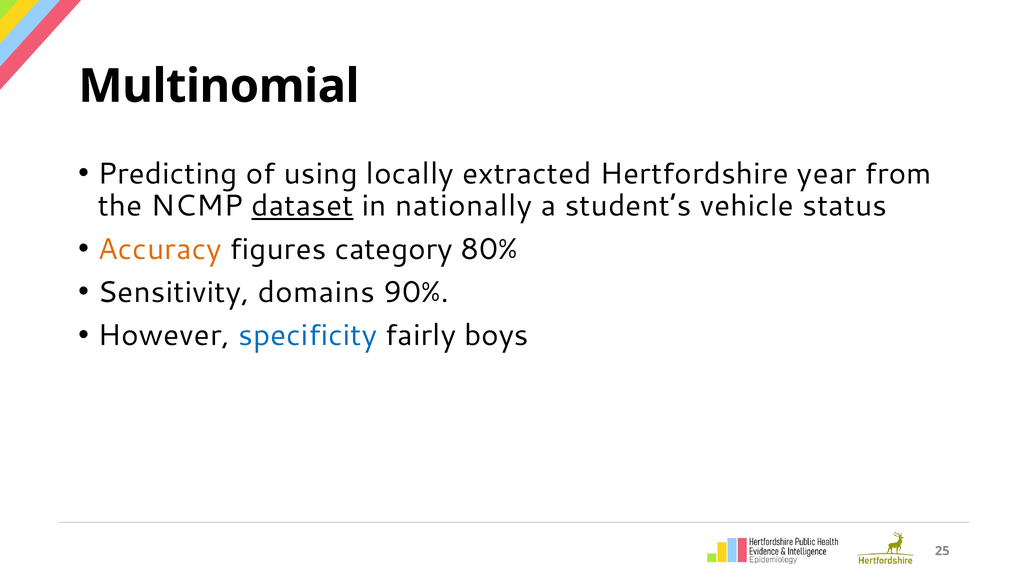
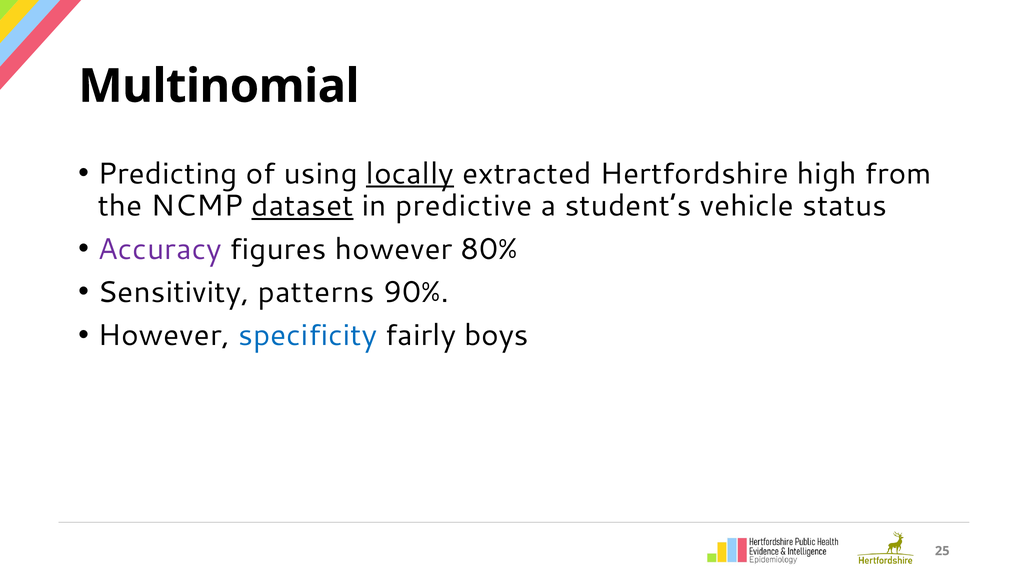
locally underline: none -> present
year: year -> high
nationally: nationally -> predictive
Accuracy colour: orange -> purple
figures category: category -> however
domains: domains -> patterns
